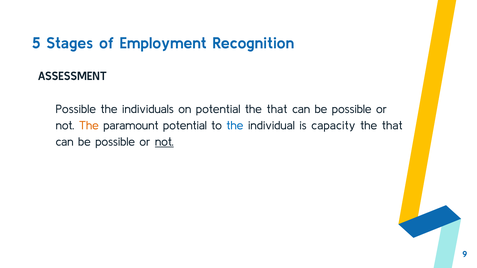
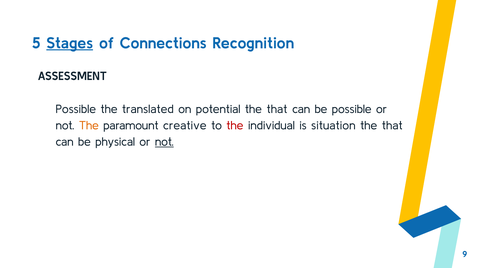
Stages underline: none -> present
Employment: Employment -> Connections
individuals: individuals -> translated
paramount potential: potential -> creative
the at (235, 126) colour: blue -> red
capacity: capacity -> situation
possible at (115, 142): possible -> physical
